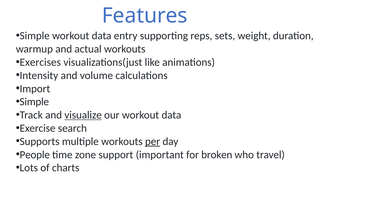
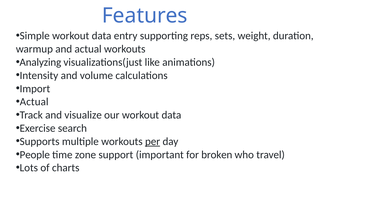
Exercises: Exercises -> Analyzing
Simple at (34, 102): Simple -> Actual
visualize underline: present -> none
